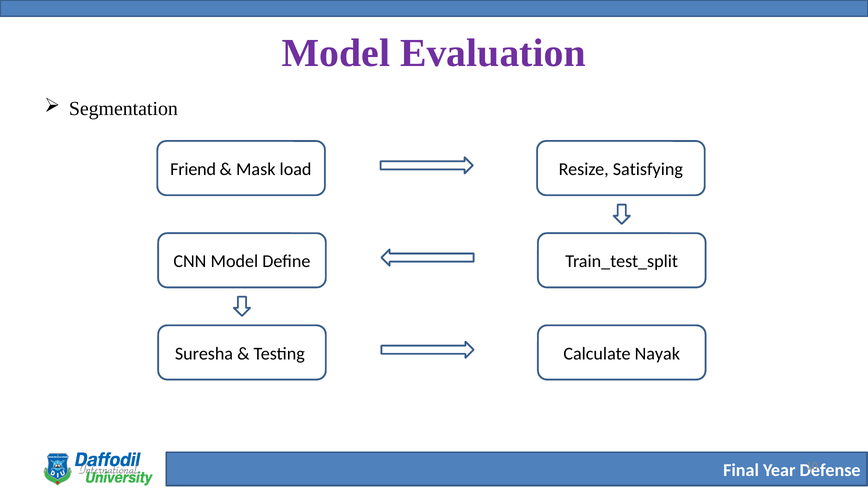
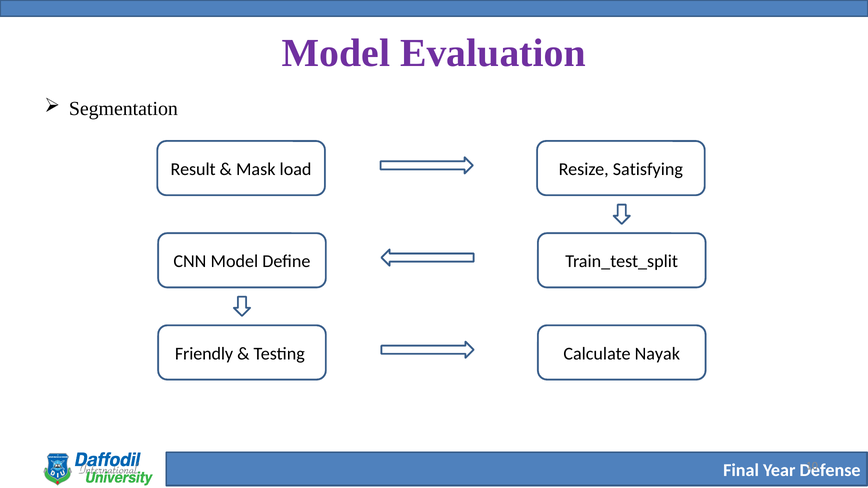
Friend: Friend -> Result
Suresha: Suresha -> Friendly
